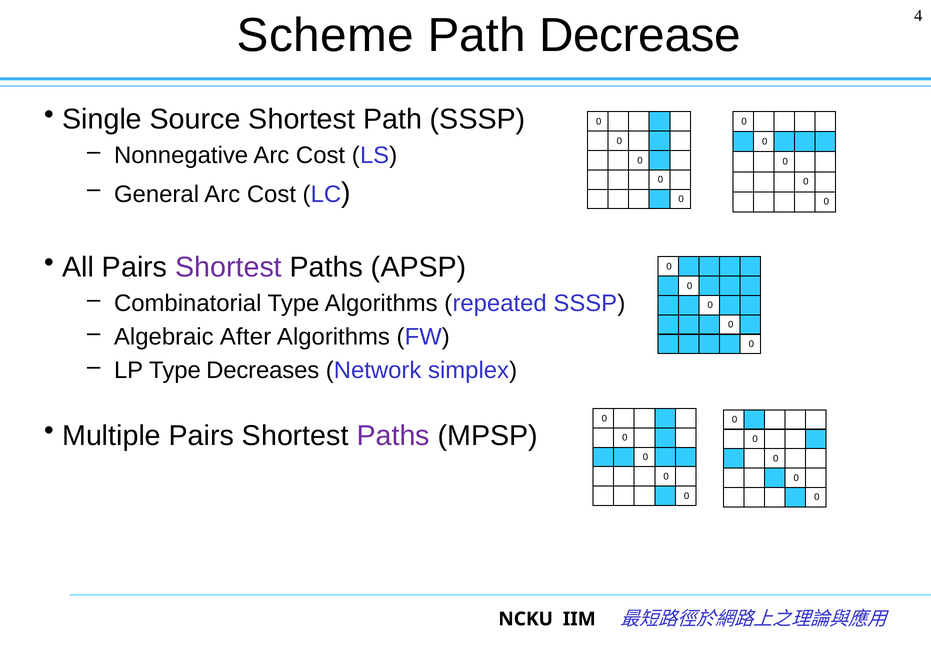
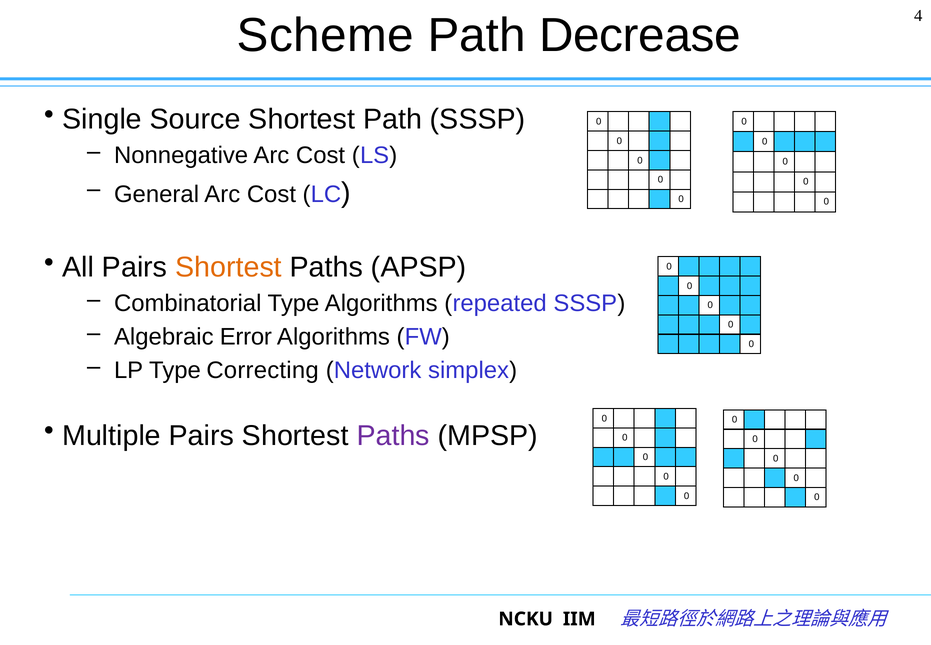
Shortest at (229, 267) colour: purple -> orange
After: After -> Error
Decreases: Decreases -> Correcting
